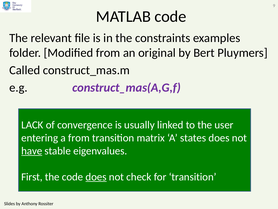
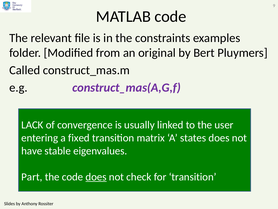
a from: from -> fixed
have underline: present -> none
First: First -> Part
